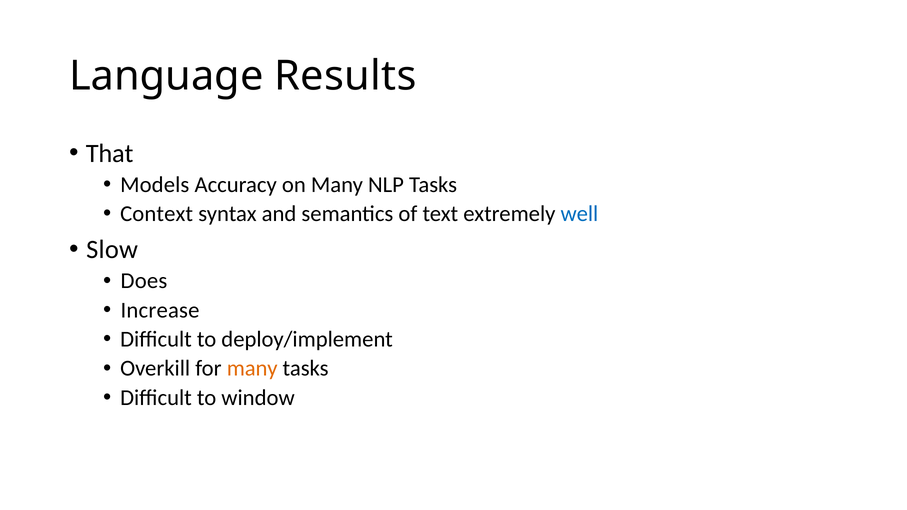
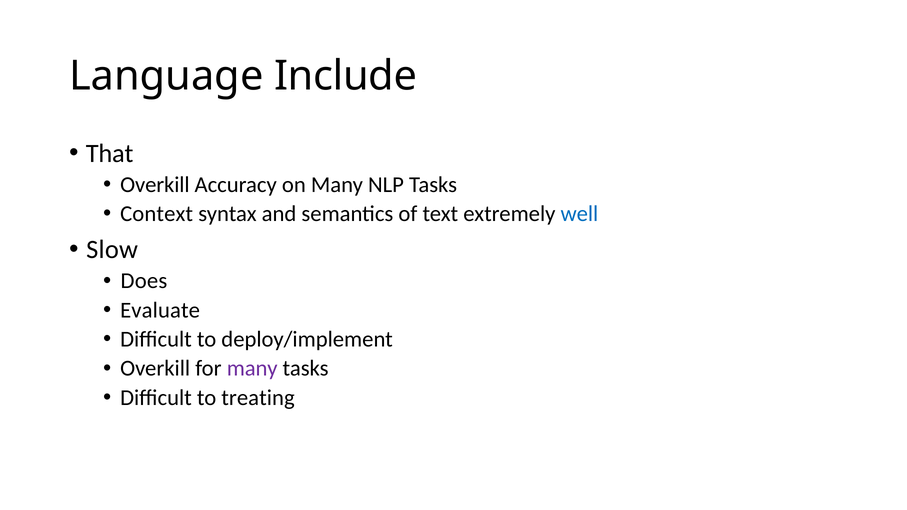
Results: Results -> Include
Models at (155, 185): Models -> Overkill
Increase: Increase -> Evaluate
many at (252, 369) colour: orange -> purple
window: window -> treating
